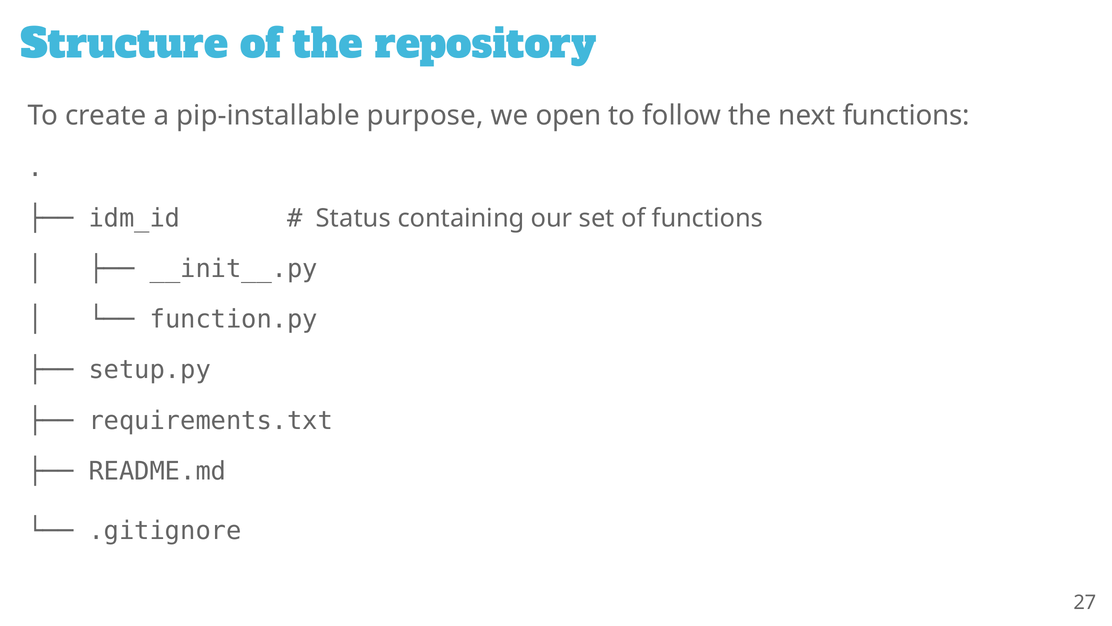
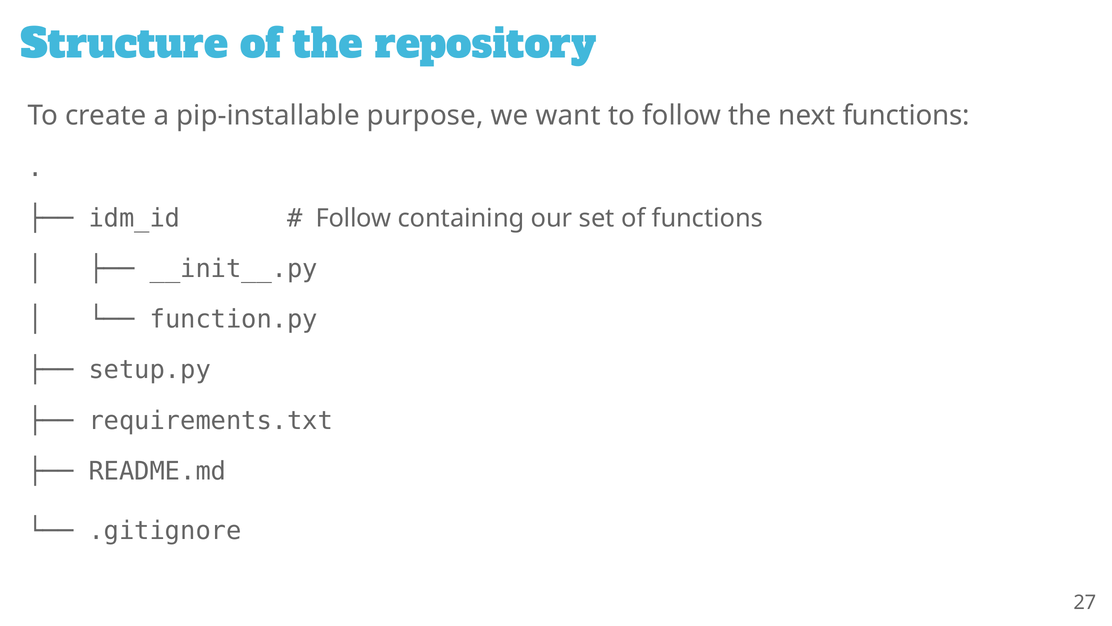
open: open -> want
Status at (353, 218): Status -> Follow
